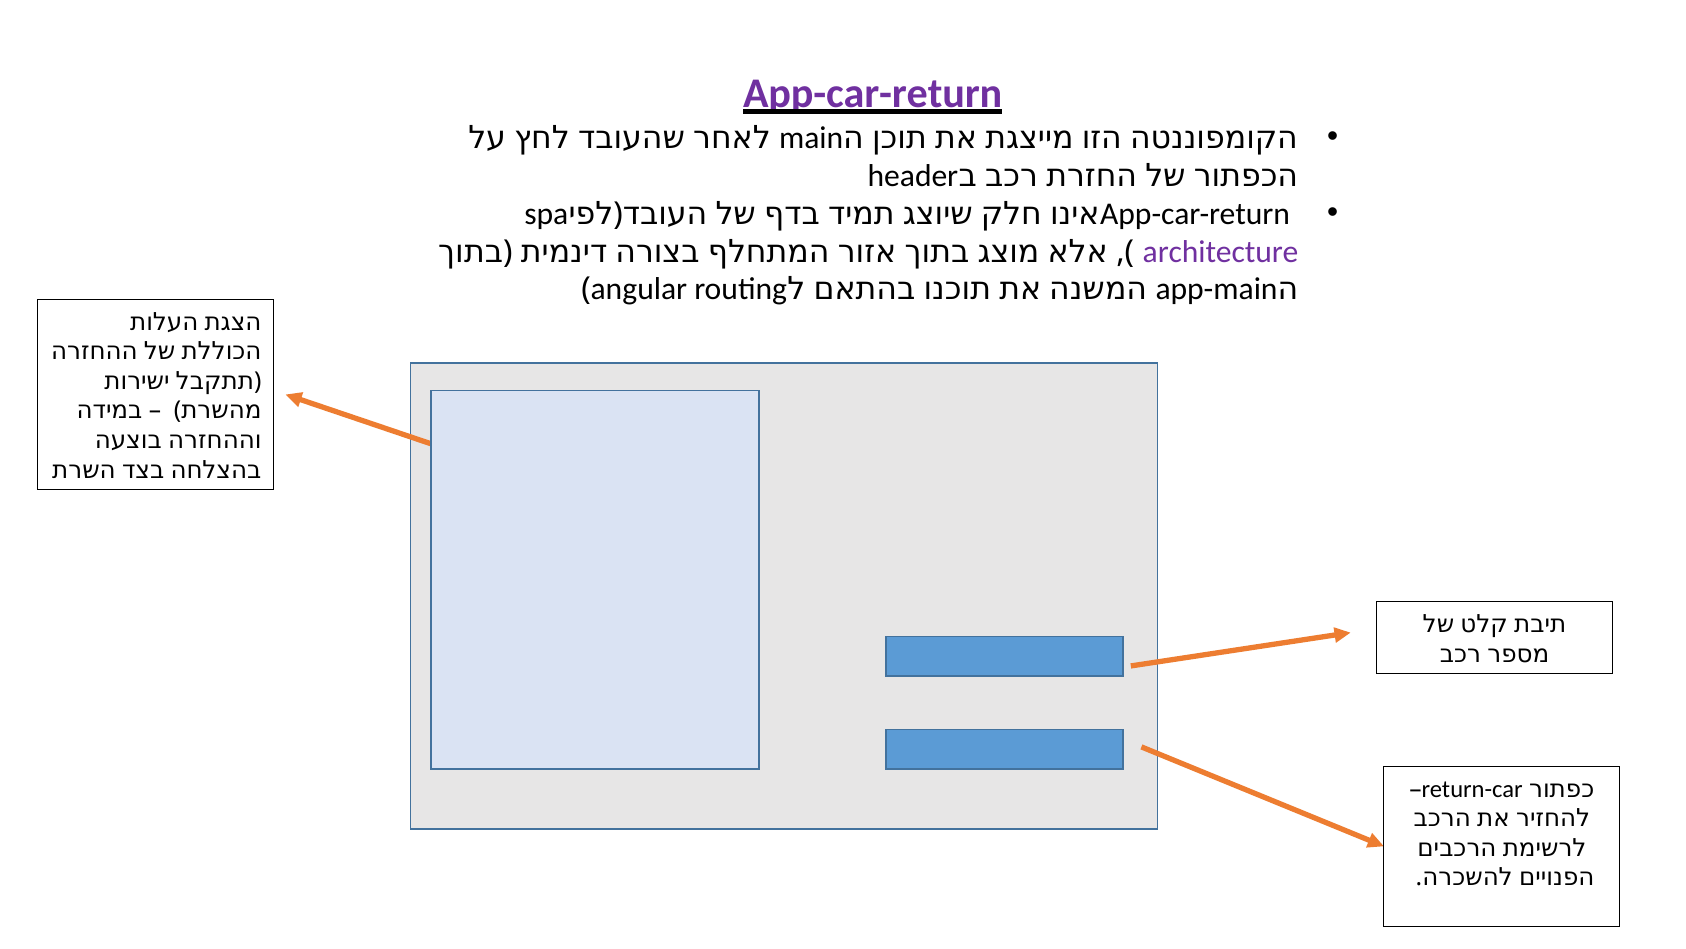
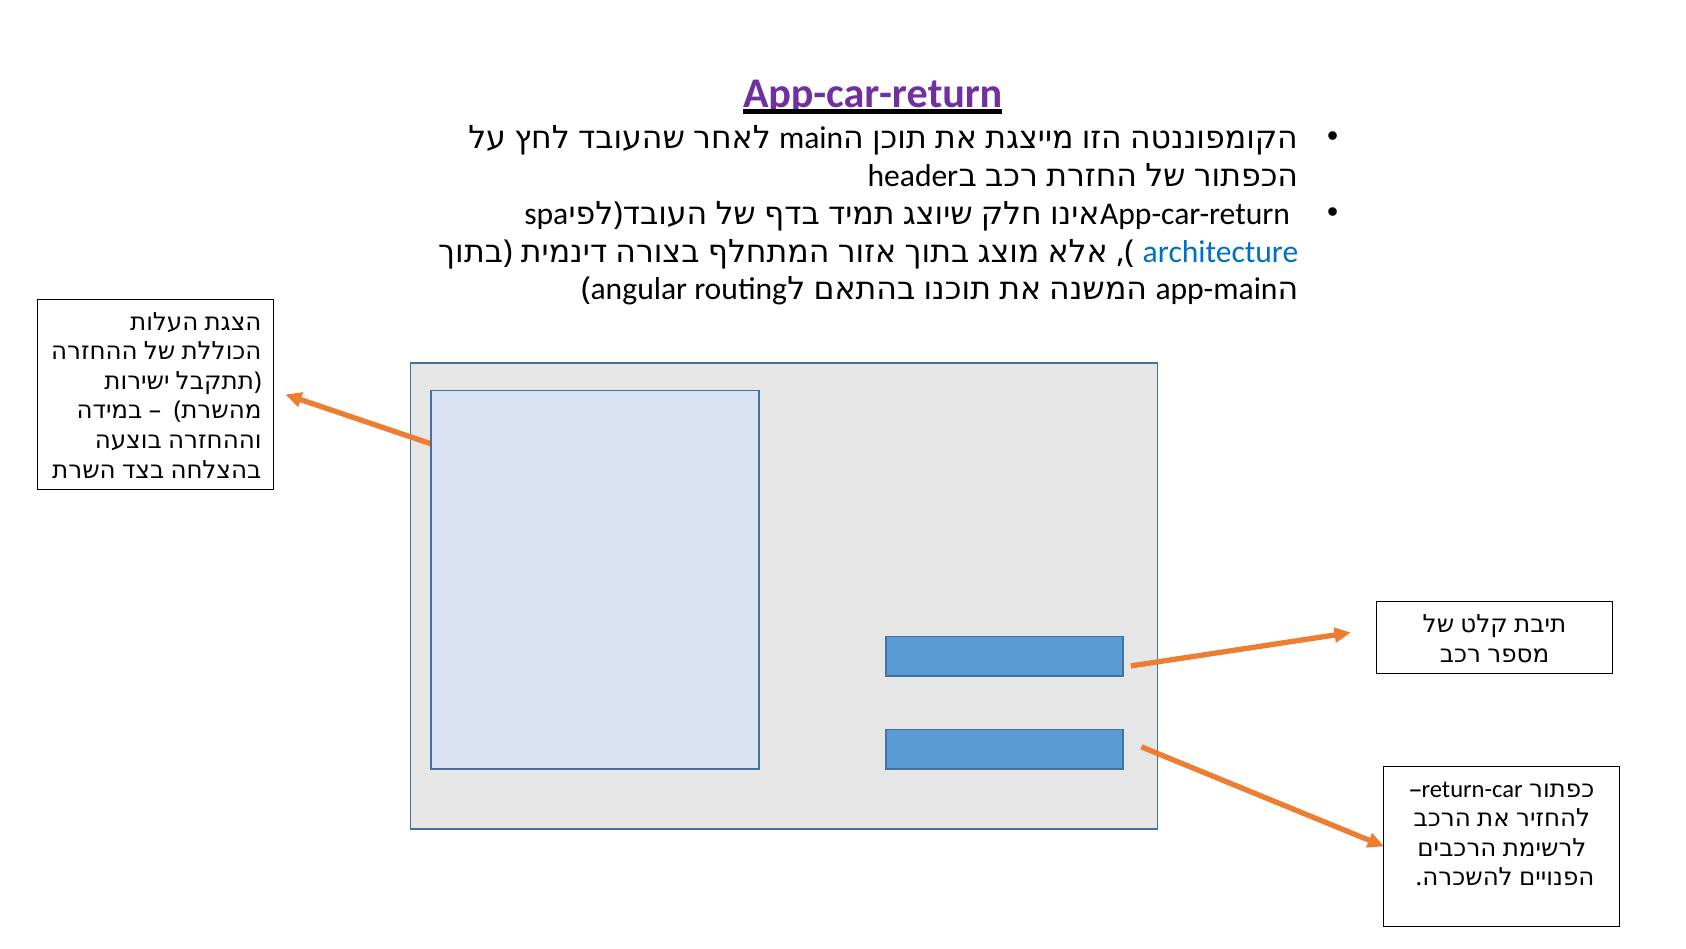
architecture colour: purple -> blue
